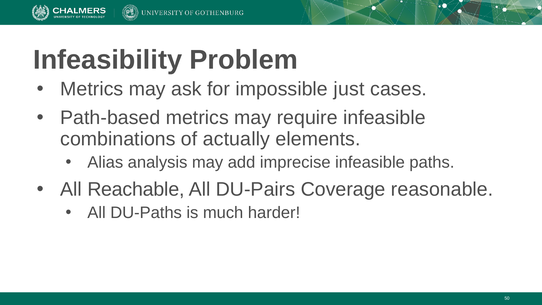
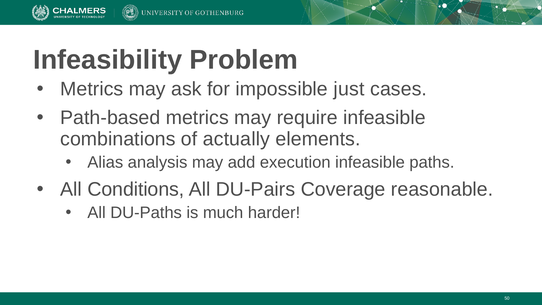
imprecise: imprecise -> execution
Reachable: Reachable -> Conditions
